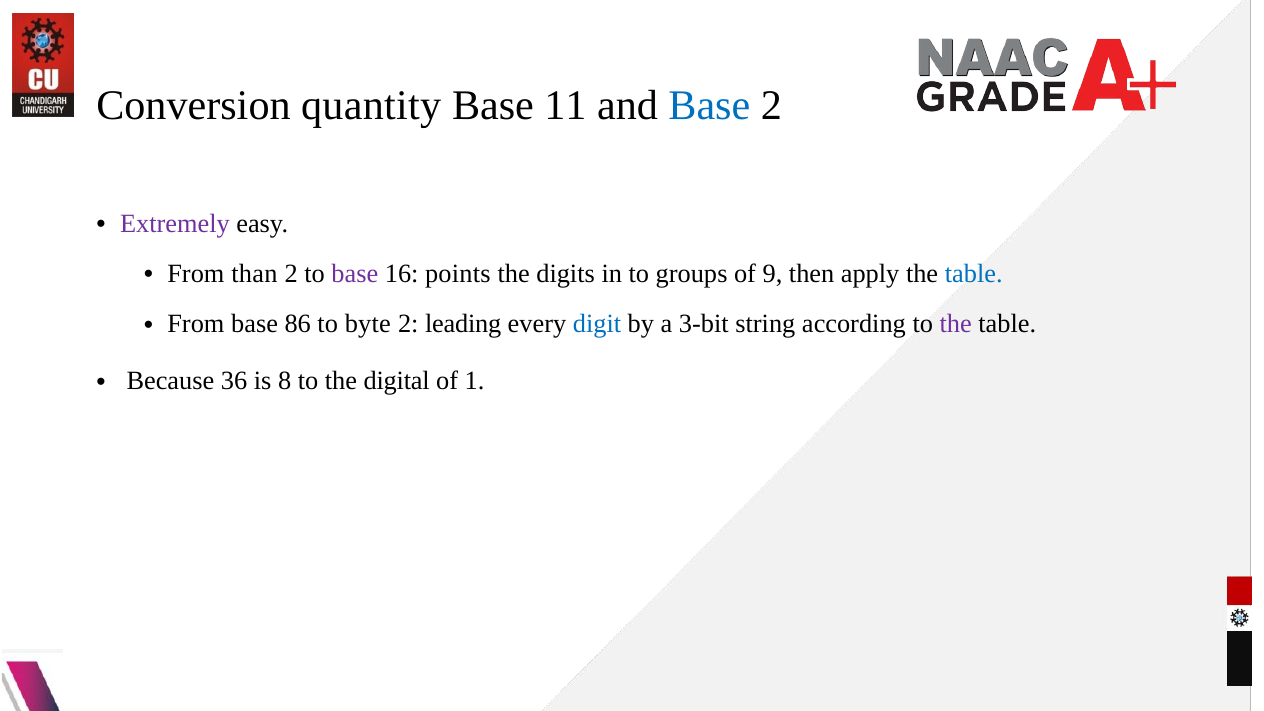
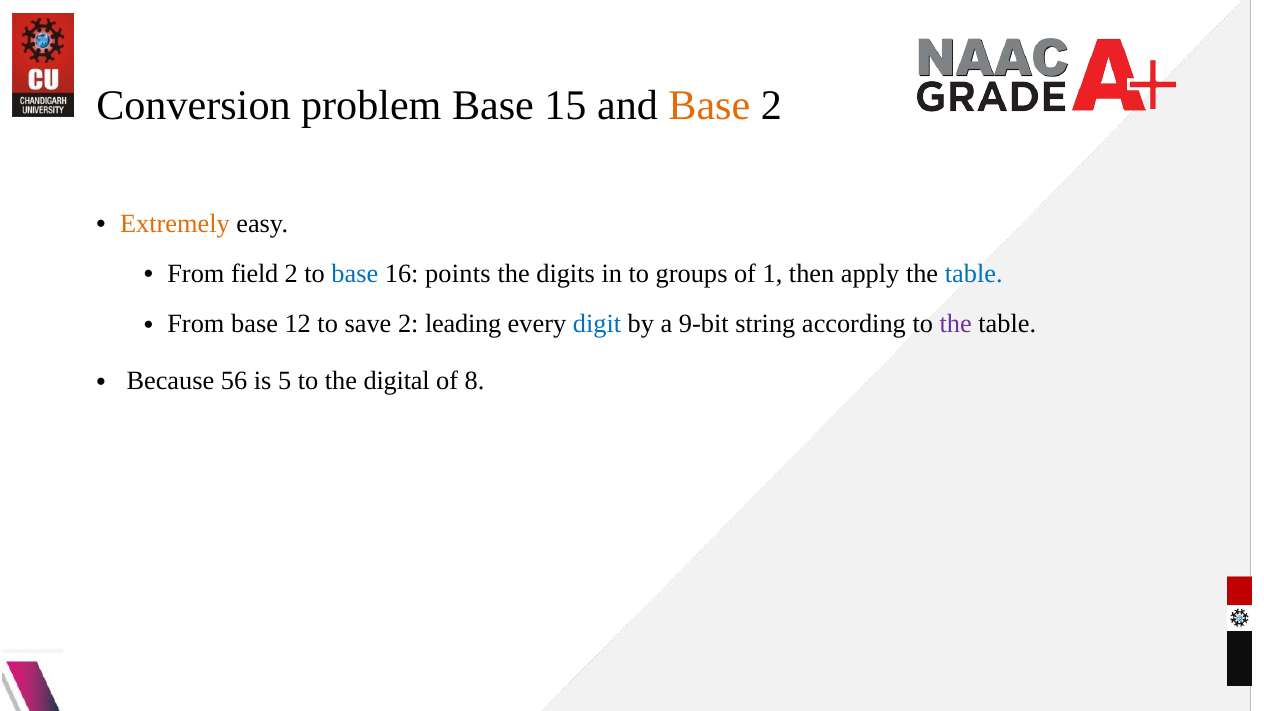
quantity: quantity -> problem
11: 11 -> 15
Base at (709, 105) colour: blue -> orange
Extremely colour: purple -> orange
than: than -> field
base at (355, 274) colour: purple -> blue
9: 9 -> 1
86: 86 -> 12
byte: byte -> save
3-bit: 3-bit -> 9-bit
36: 36 -> 56
8: 8 -> 5
1: 1 -> 8
